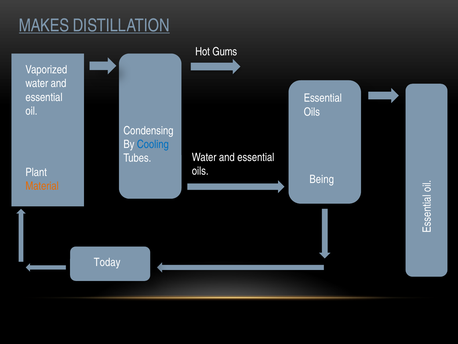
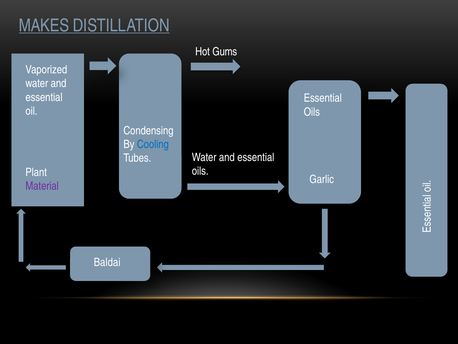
Being: Being -> Garlic
Material colour: orange -> purple
Today: Today -> Baldai
